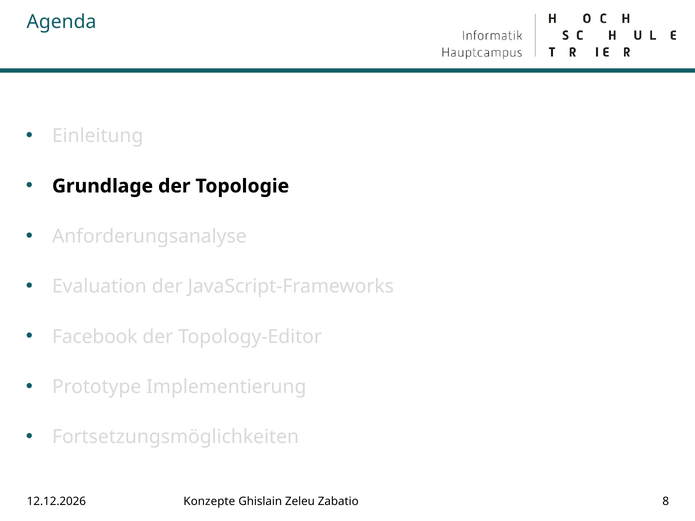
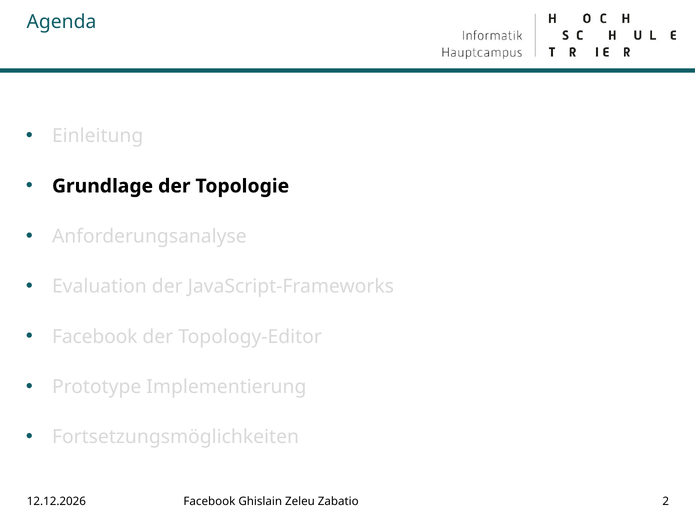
Konzepte at (209, 502): Konzepte -> Facebook
8: 8 -> 2
